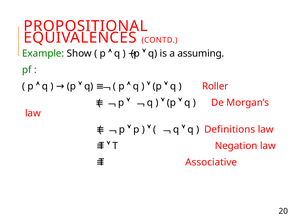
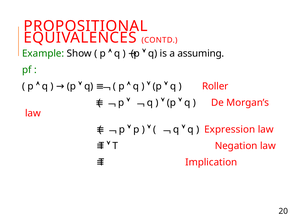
Definitions: Definitions -> Expression
Associative: Associative -> Implication
